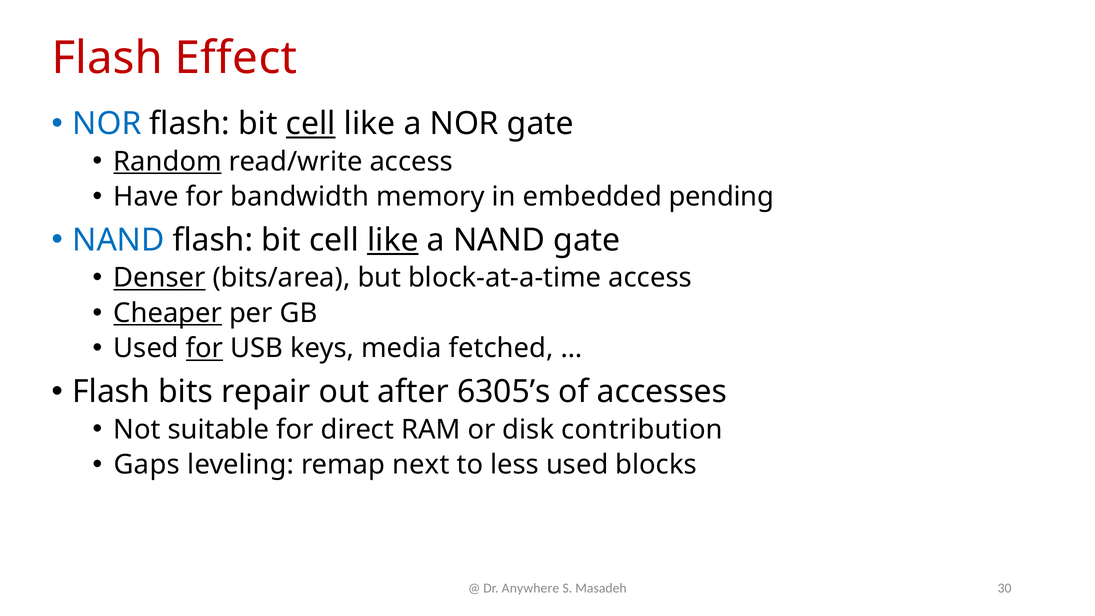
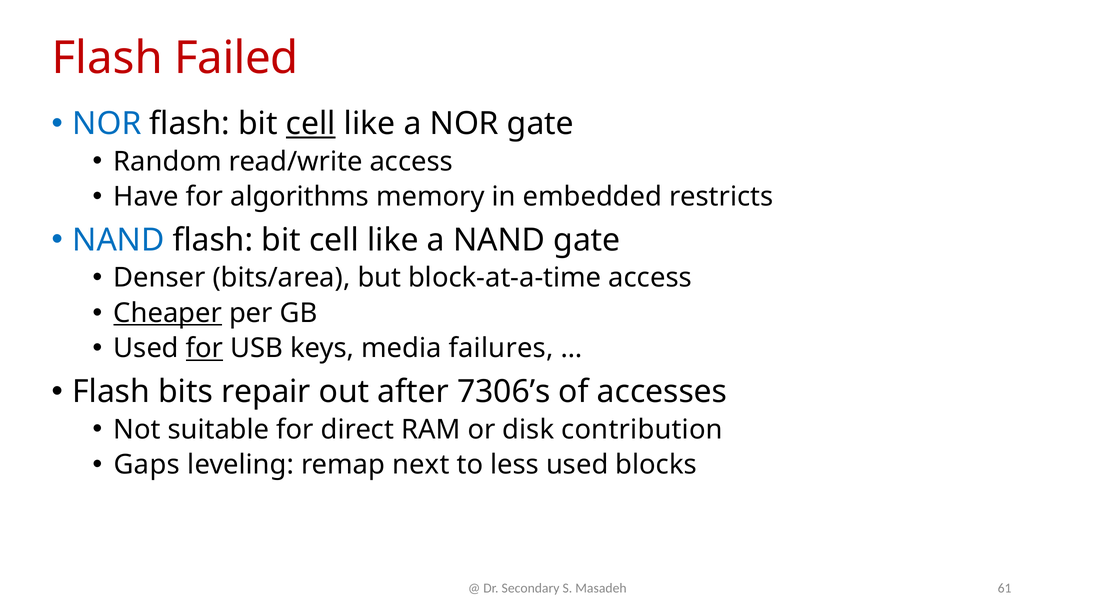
Effect: Effect -> Failed
Random underline: present -> none
bandwidth: bandwidth -> algorithms
pending: pending -> restricts
like at (393, 240) underline: present -> none
Denser underline: present -> none
fetched: fetched -> failures
6305’s: 6305’s -> 7306’s
Anywhere: Anywhere -> Secondary
30: 30 -> 61
